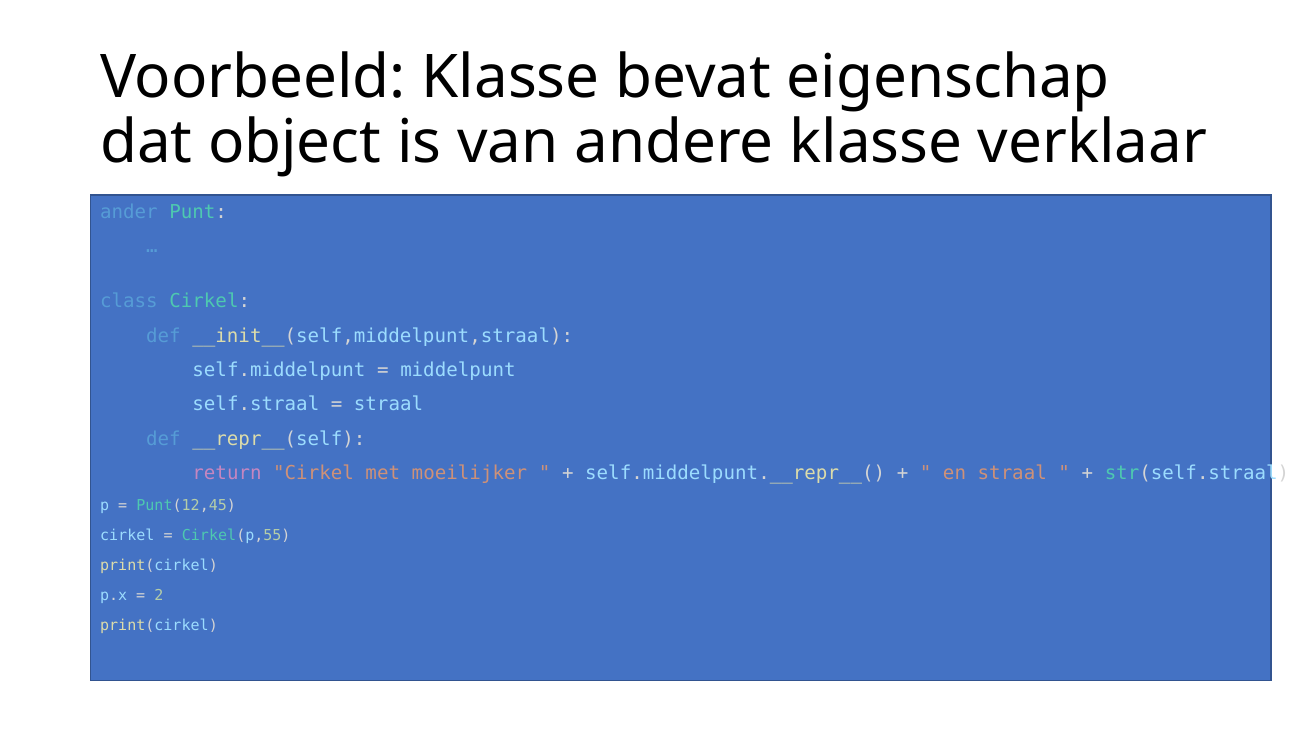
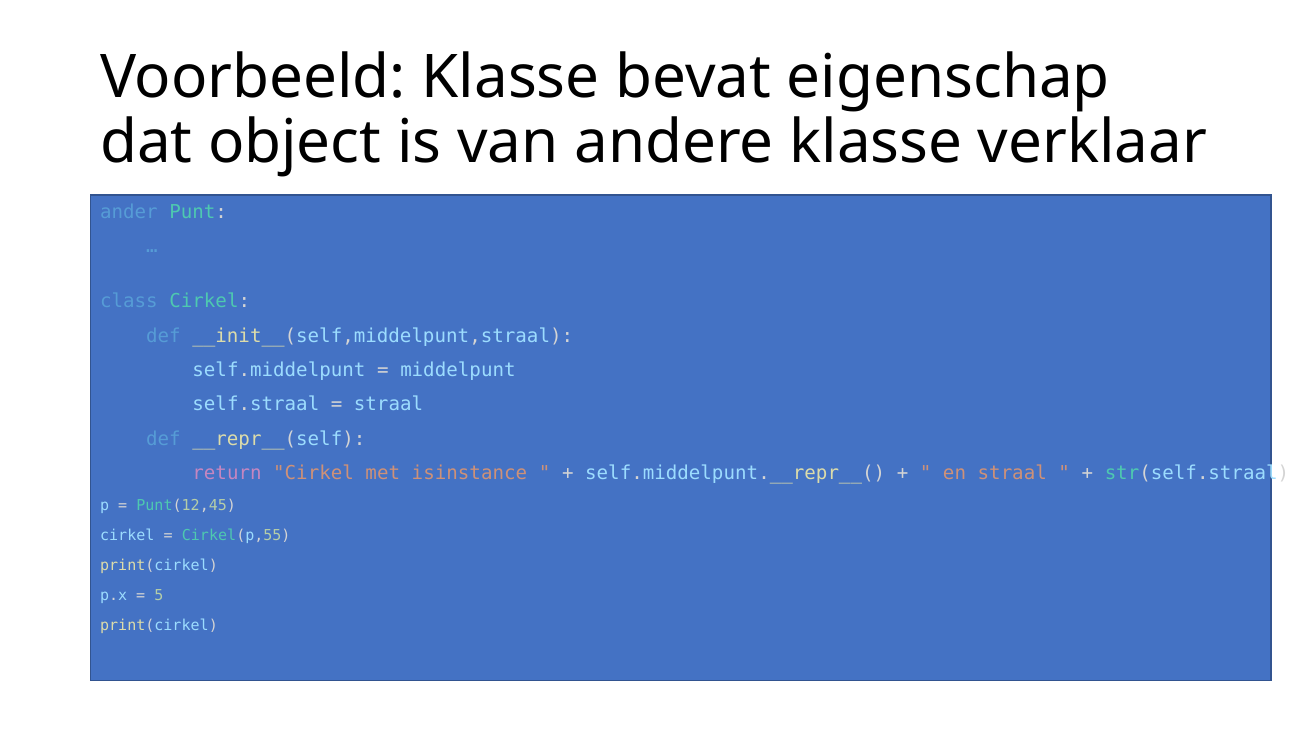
moeilijker: moeilijker -> isinstance
2: 2 -> 5
